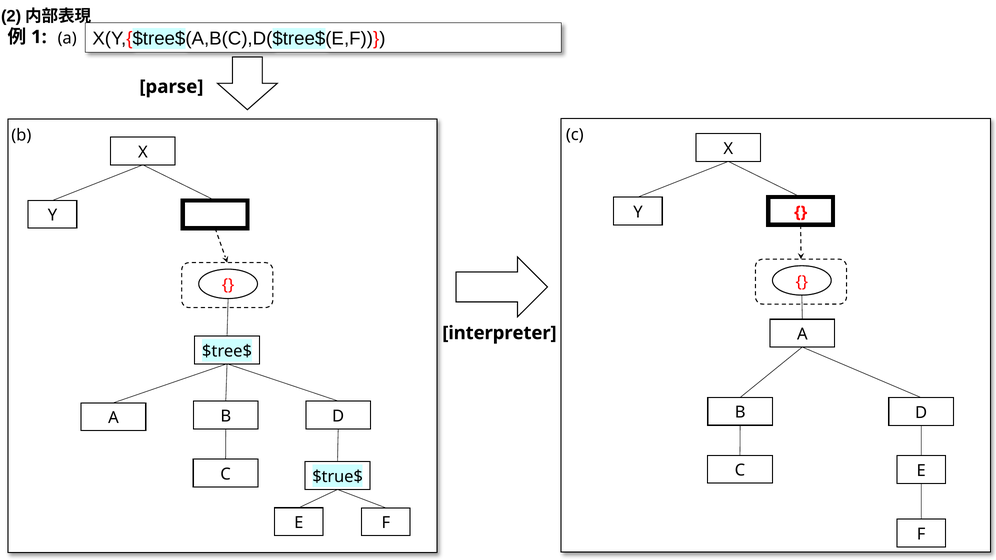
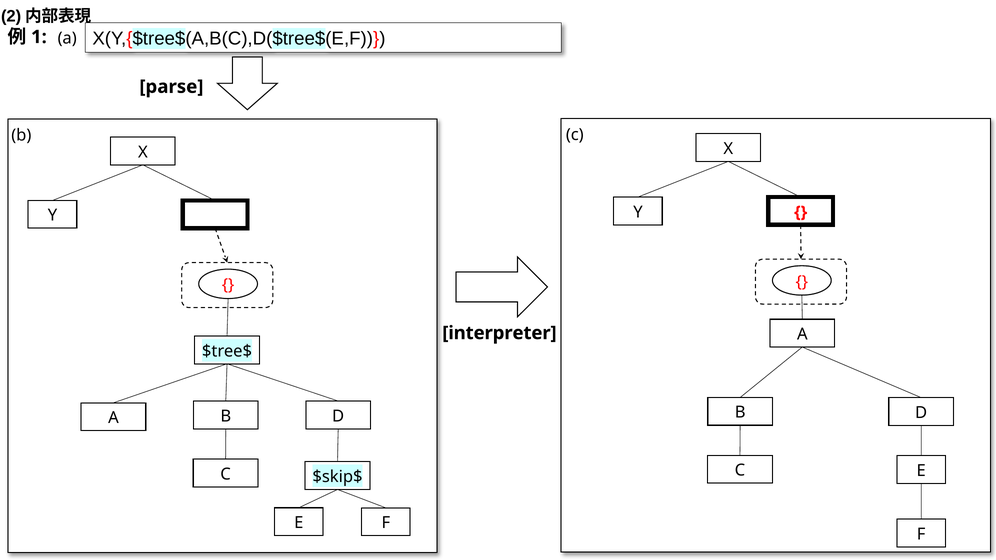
$true$: $true$ -> $skip$
